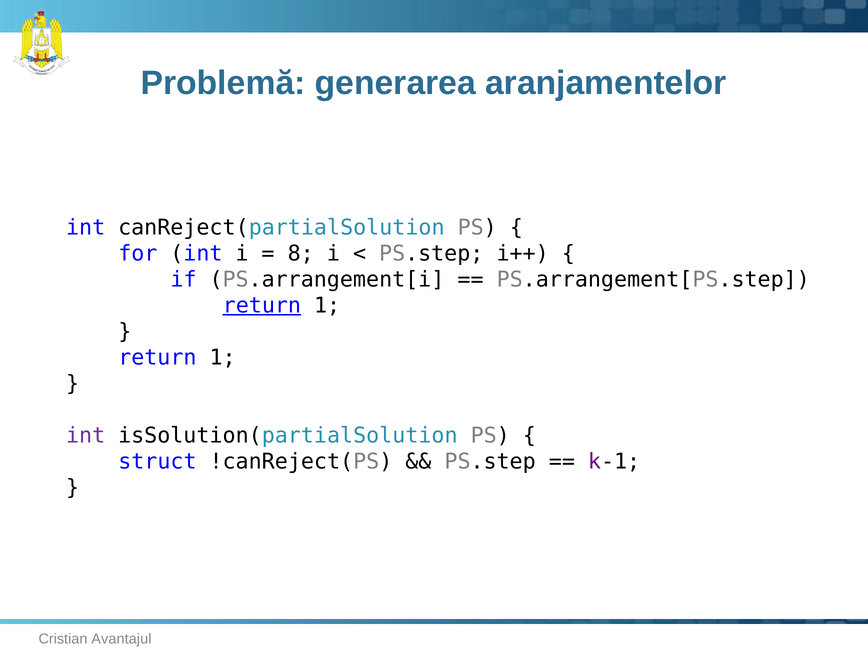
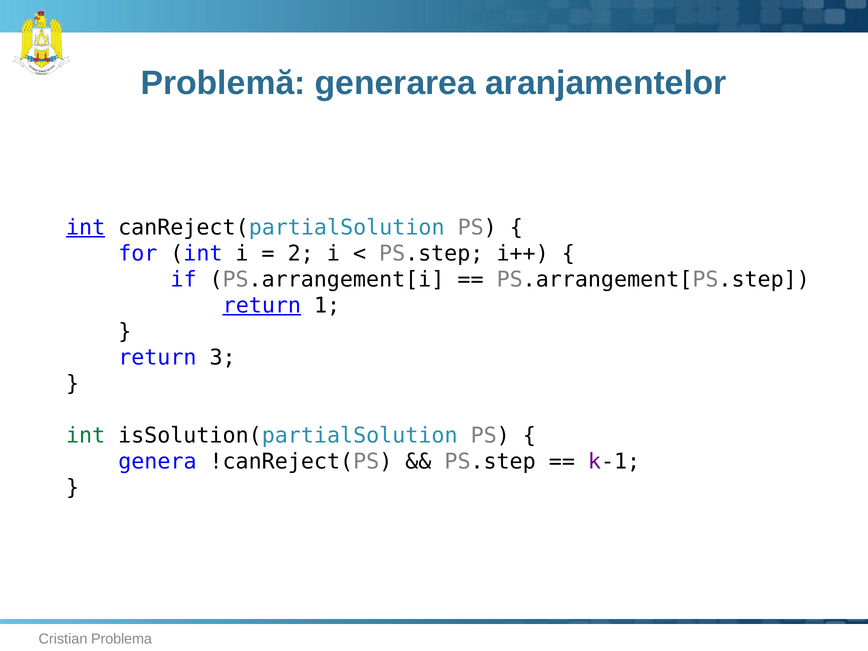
int at (86, 227) underline: none -> present
8: 8 -> 2
1 at (223, 358): 1 -> 3
int at (86, 436) colour: purple -> green
struct: struct -> genera
Avantajul: Avantajul -> Problema
